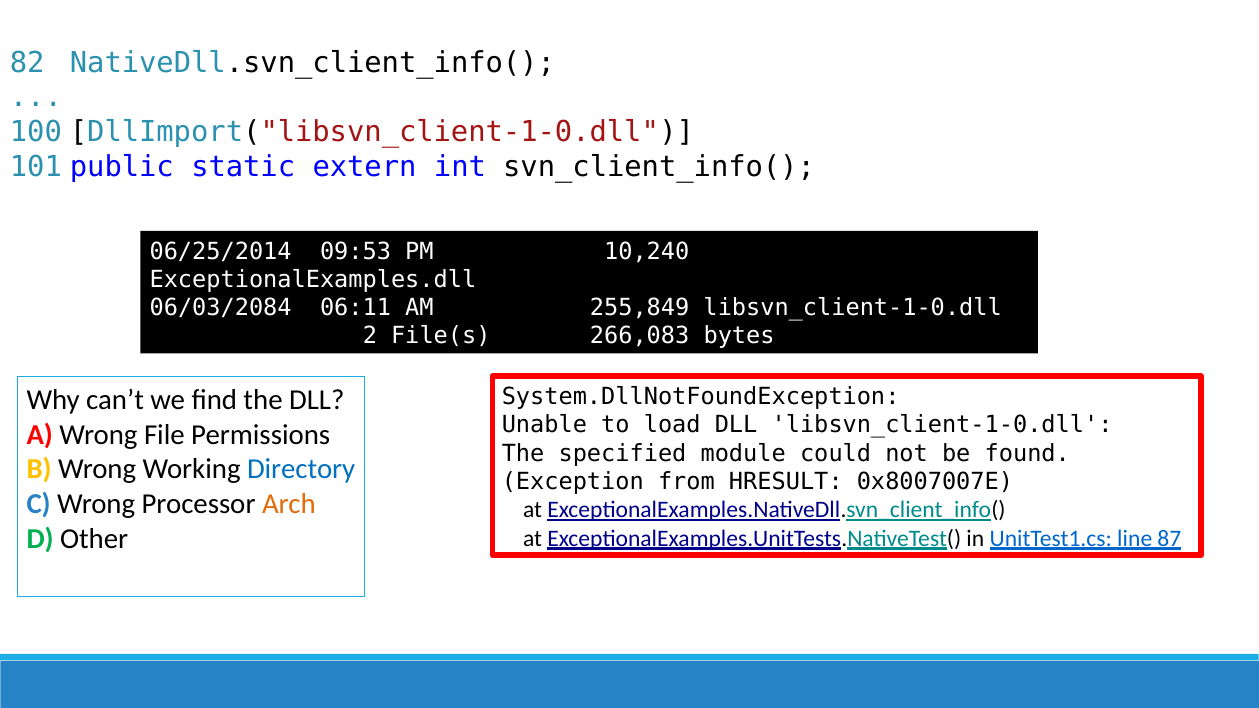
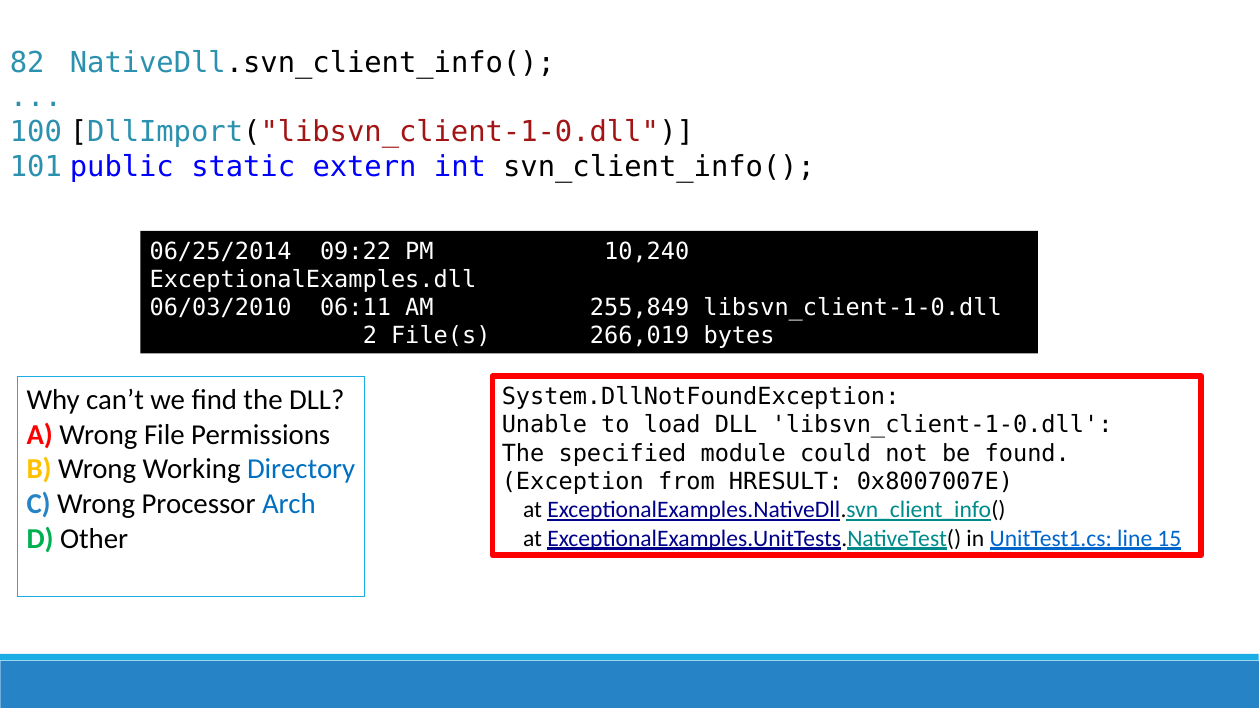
09:53: 09:53 -> 09:22
06/03/2084: 06/03/2084 -> 06/03/2010
266,083: 266,083 -> 266,019
Arch colour: orange -> blue
87: 87 -> 15
